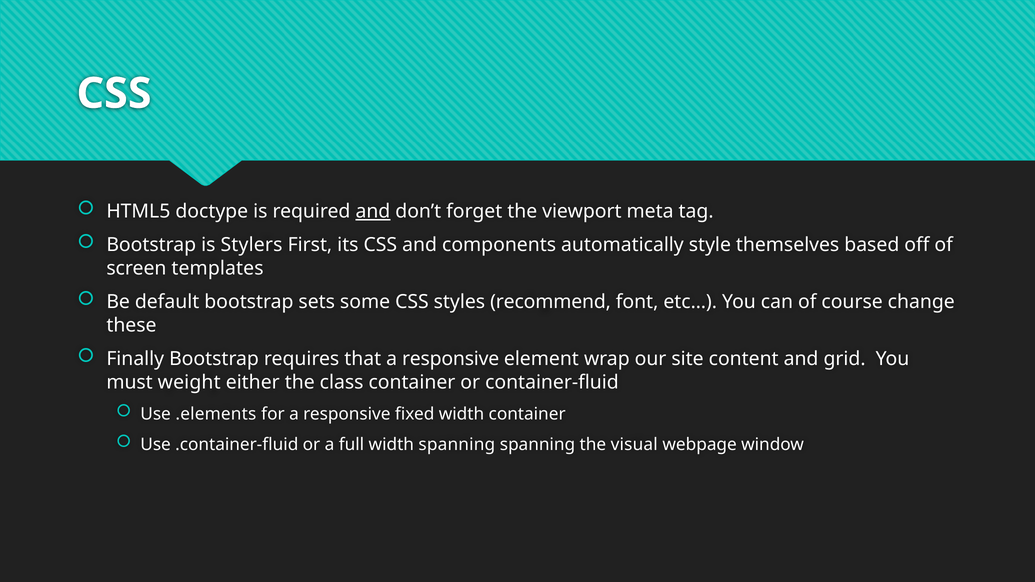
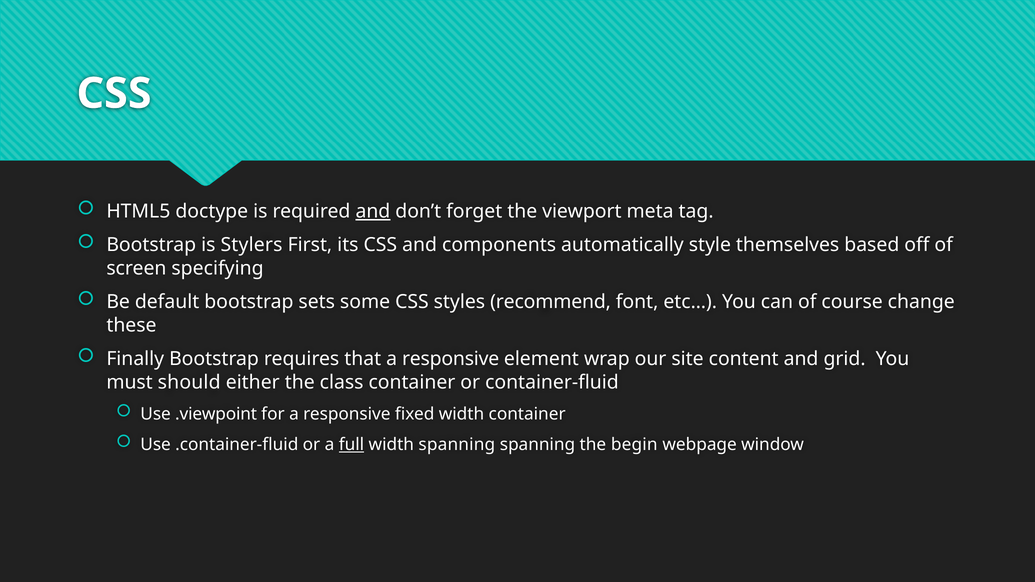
templates: templates -> specifying
weight: weight -> should
.elements: .elements -> .viewpoint
full underline: none -> present
visual: visual -> begin
